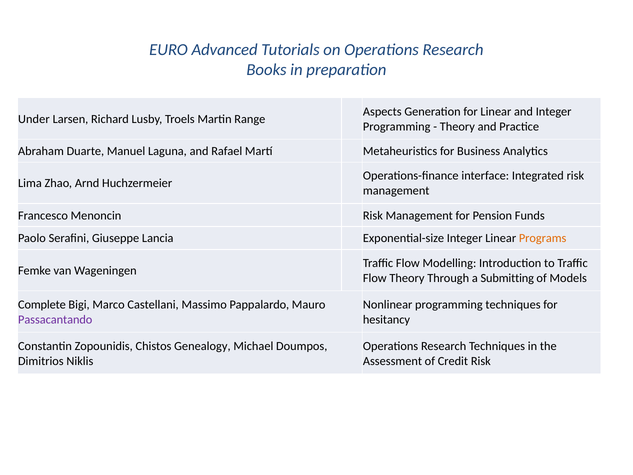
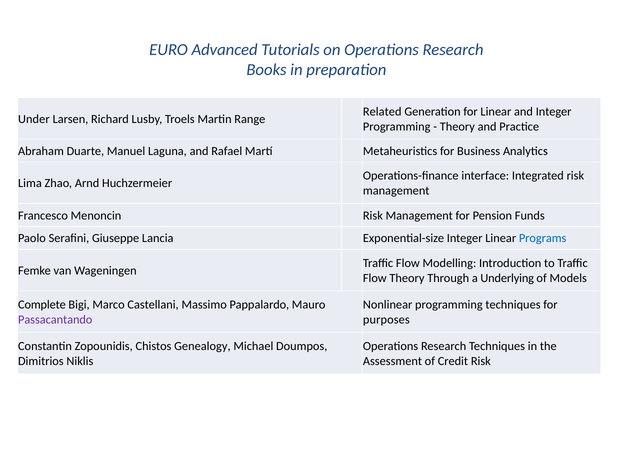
Aspects: Aspects -> Related
Programs colour: orange -> blue
Submitting: Submitting -> Underlying
hesitancy: hesitancy -> purposes
